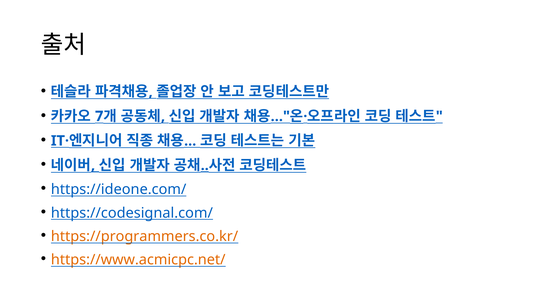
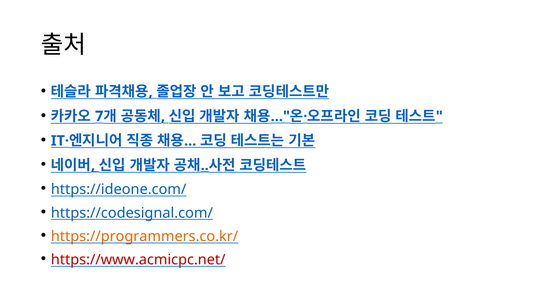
https://www.acmicpc.net/ colour: orange -> red
